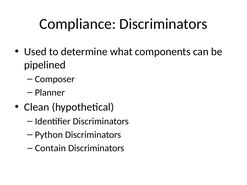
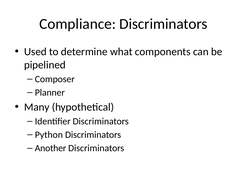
Clean: Clean -> Many
Contain: Contain -> Another
